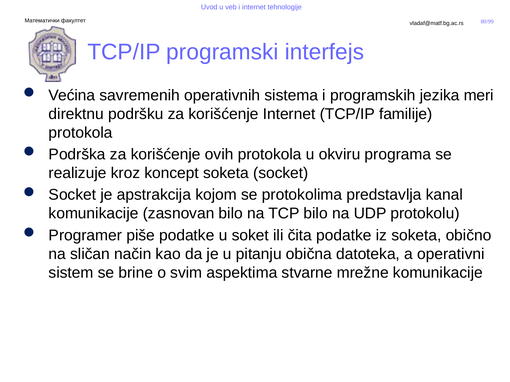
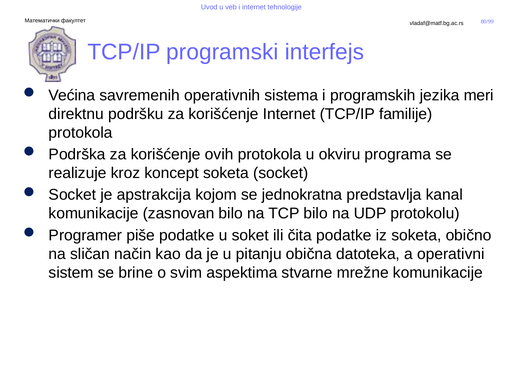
protokolima: protokolima -> jednokratna
